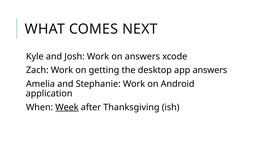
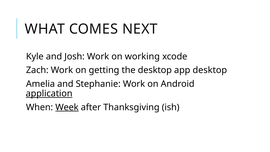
on answers: answers -> working
app answers: answers -> desktop
application underline: none -> present
